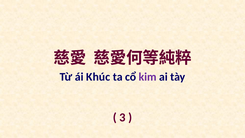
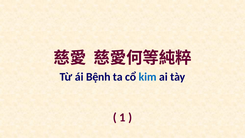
Khúc: Khúc -> Bệnh
kim colour: purple -> blue
3: 3 -> 1
